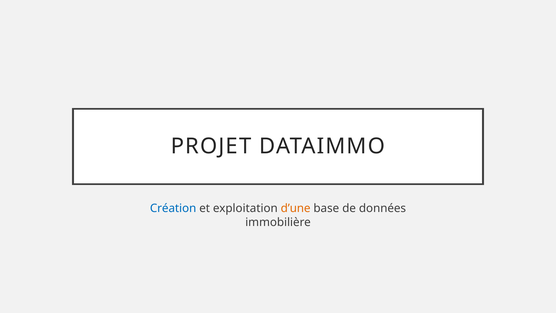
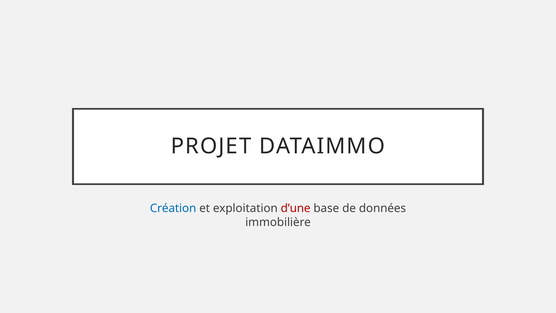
d’une colour: orange -> red
